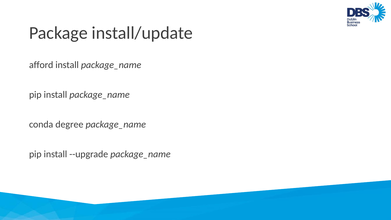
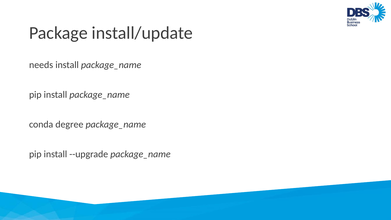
afford: afford -> needs
